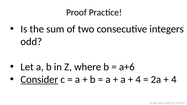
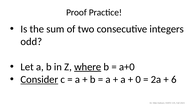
where underline: none -> present
a+6: a+6 -> a+0
4 at (138, 80): 4 -> 0
4 at (174, 80): 4 -> 6
